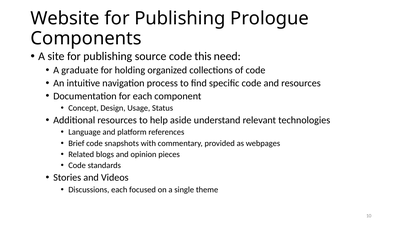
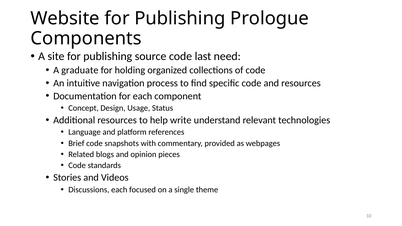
this: this -> last
aside: aside -> write
